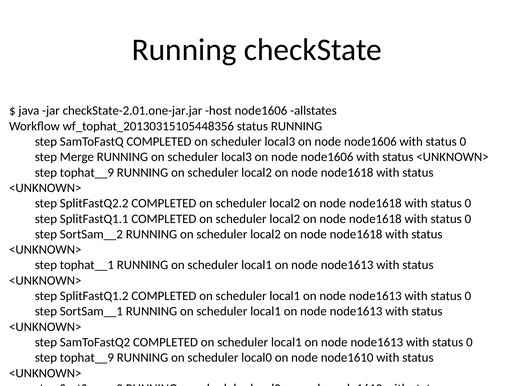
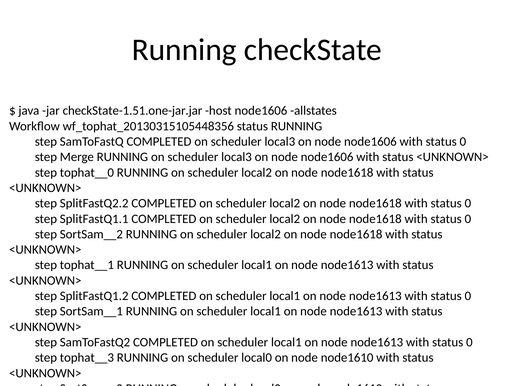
checkState-2.01.one-jar.jar: checkState-2.01.one-jar.jar -> checkState-1.51.one-jar.jar
tophat__9 at (87, 172): tophat__9 -> tophat__0
tophat__9 at (87, 357): tophat__9 -> tophat__3
